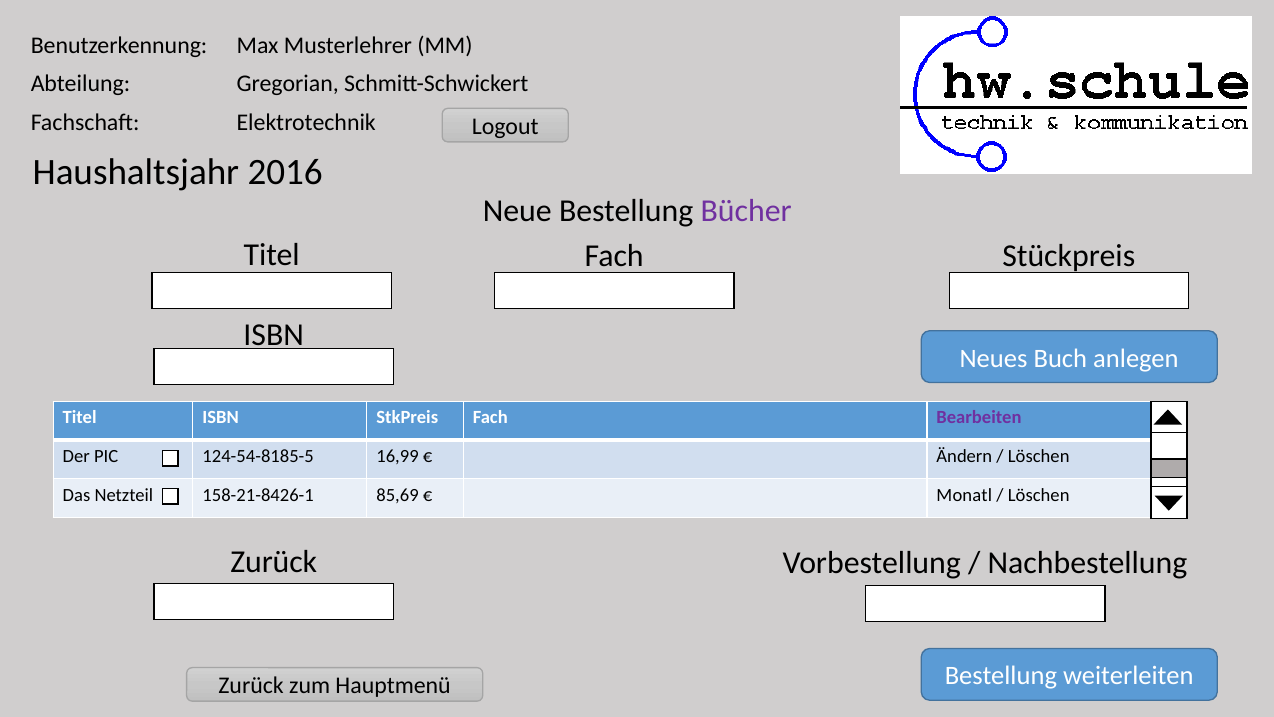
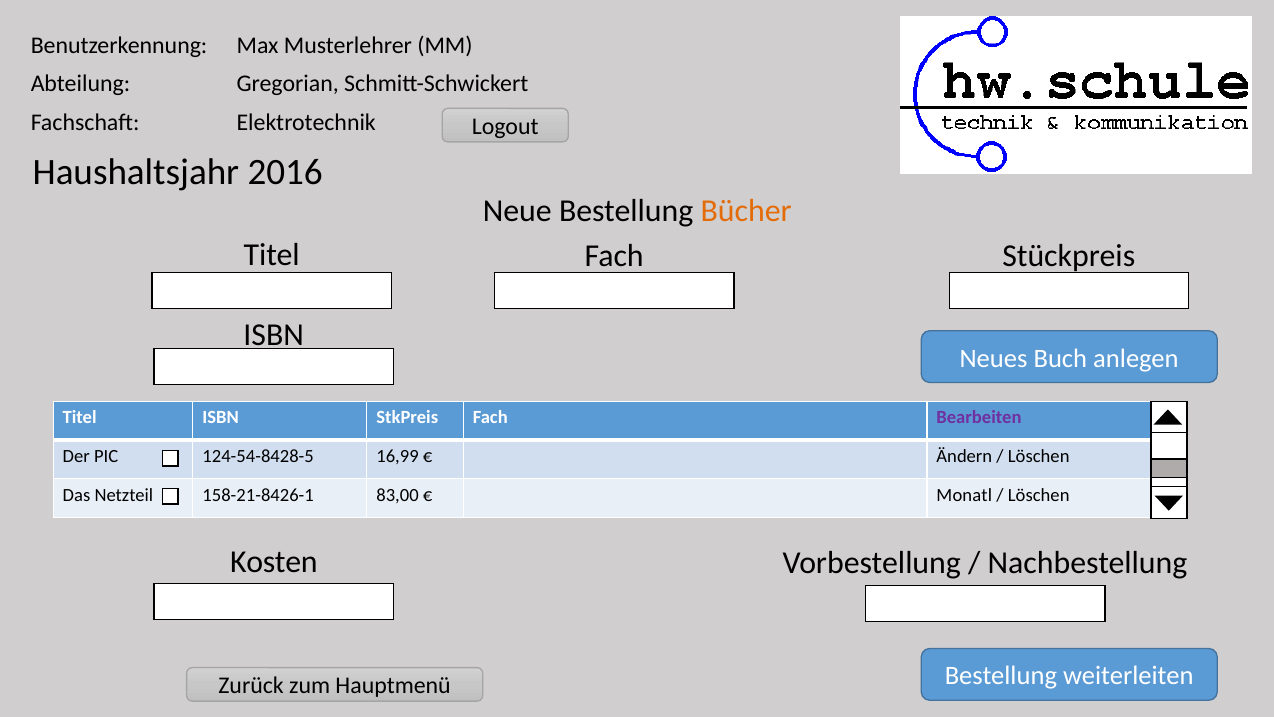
Bücher colour: purple -> orange
124-54-8185-5: 124-54-8185-5 -> 124-54-8428-5
85,69: 85,69 -> 83,00
Zurück at (274, 562): Zurück -> Kosten
